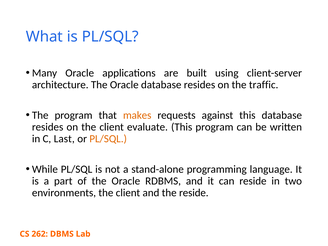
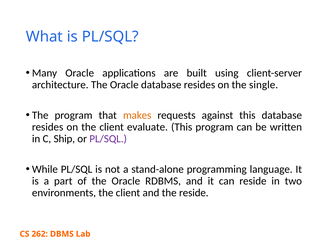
traffic: traffic -> single
Last: Last -> Ship
PL/SQL at (108, 139) colour: orange -> purple
